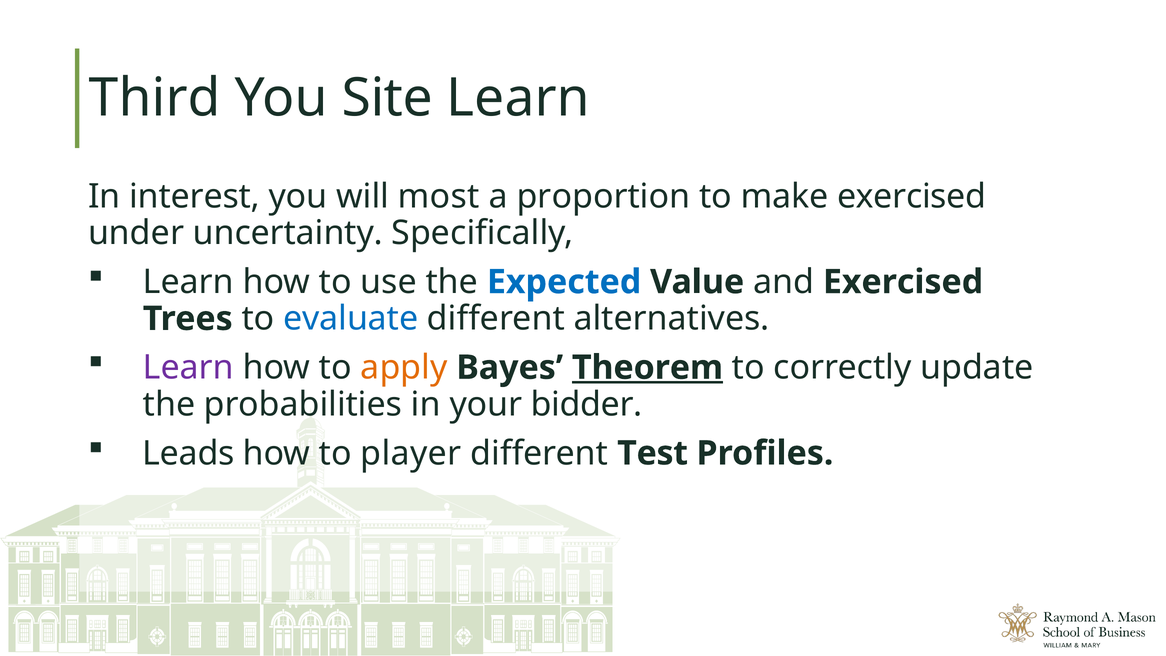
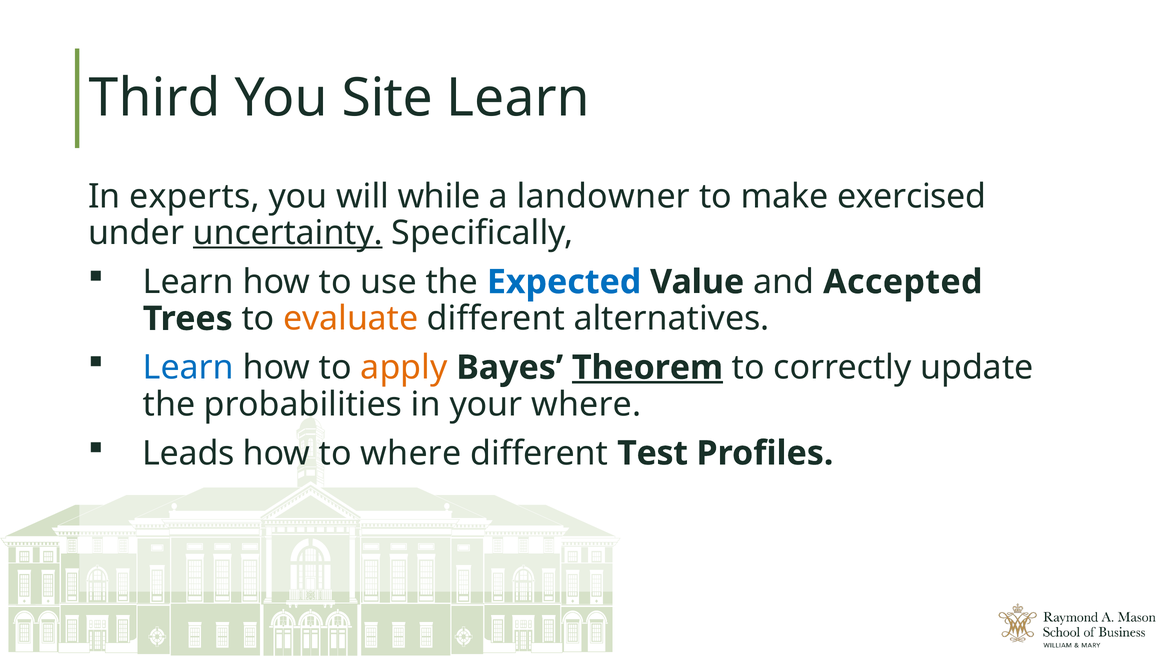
interest: interest -> experts
most: most -> while
proportion: proportion -> landowner
uncertainty underline: none -> present
and Exercised: Exercised -> Accepted
evaluate colour: blue -> orange
Learn at (188, 368) colour: purple -> blue
your bidder: bidder -> where
to player: player -> where
